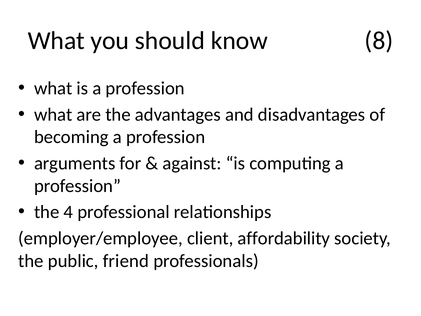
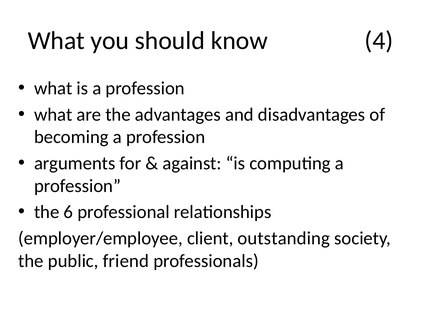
8: 8 -> 4
4: 4 -> 6
affordability: affordability -> outstanding
